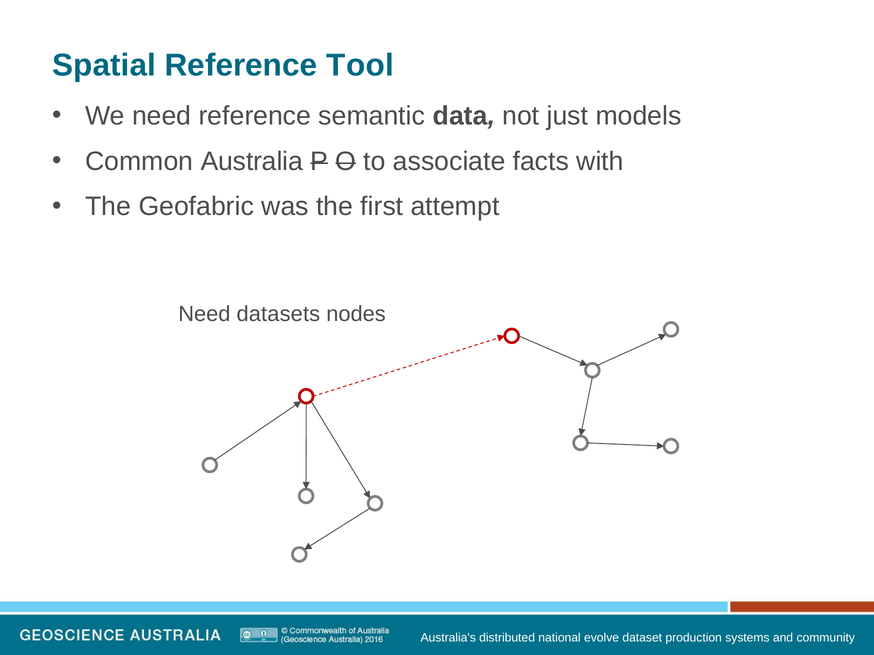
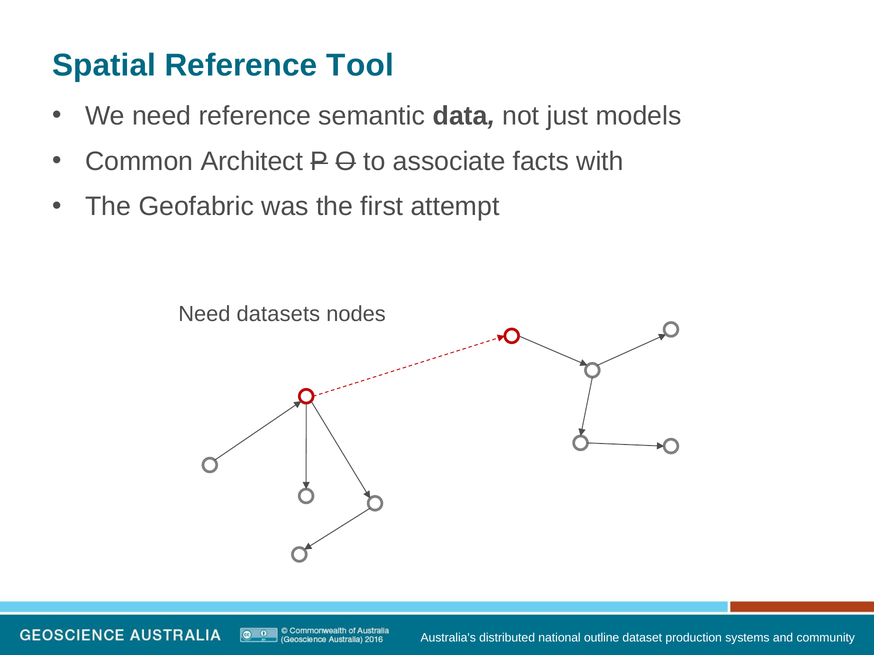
Australia: Australia -> Architect
evolve: evolve -> outline
